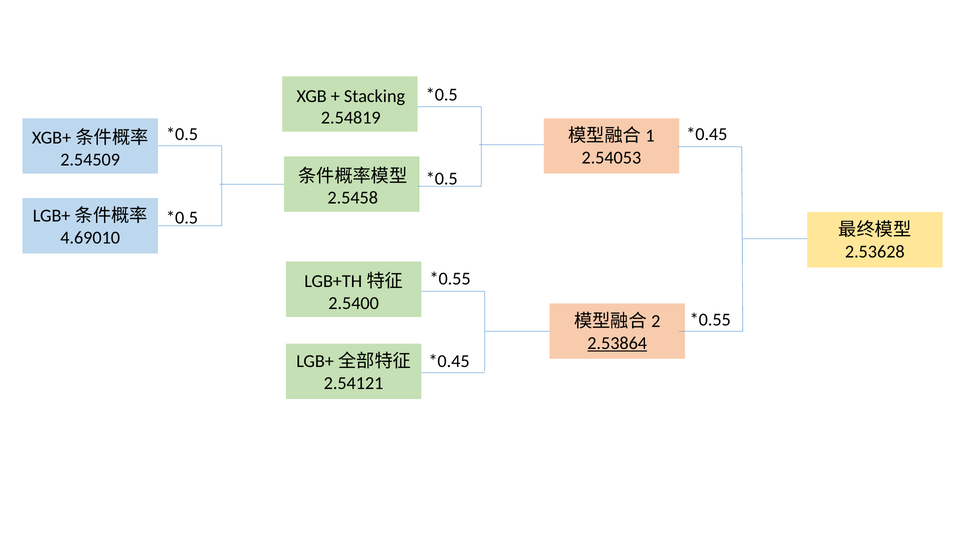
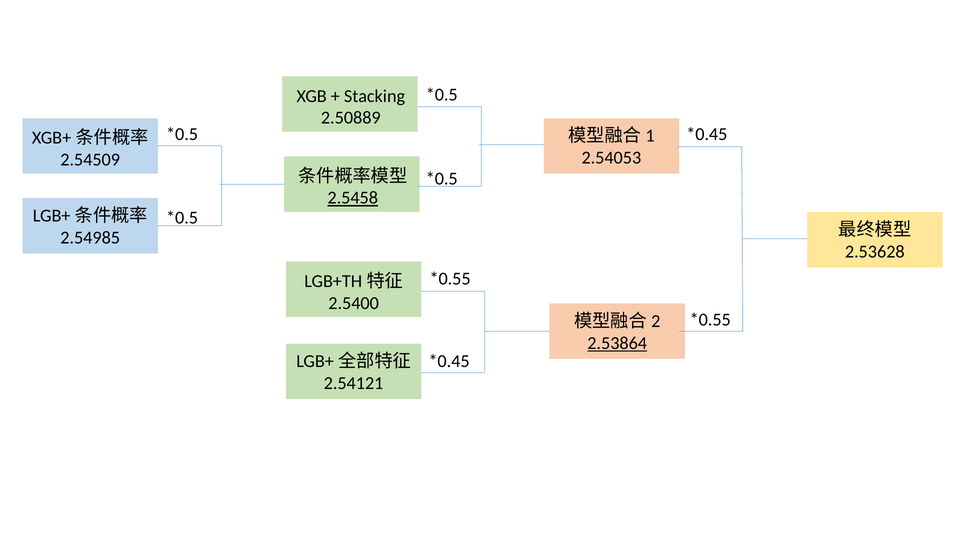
2.54819: 2.54819 -> 2.50889
2.5458 underline: none -> present
4.69010: 4.69010 -> 2.54985
